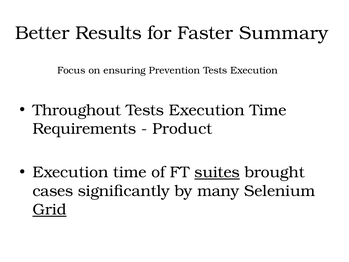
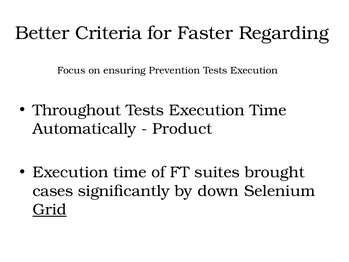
Results: Results -> Criteria
Summary: Summary -> Regarding
Requirements: Requirements -> Automatically
suites underline: present -> none
many: many -> down
